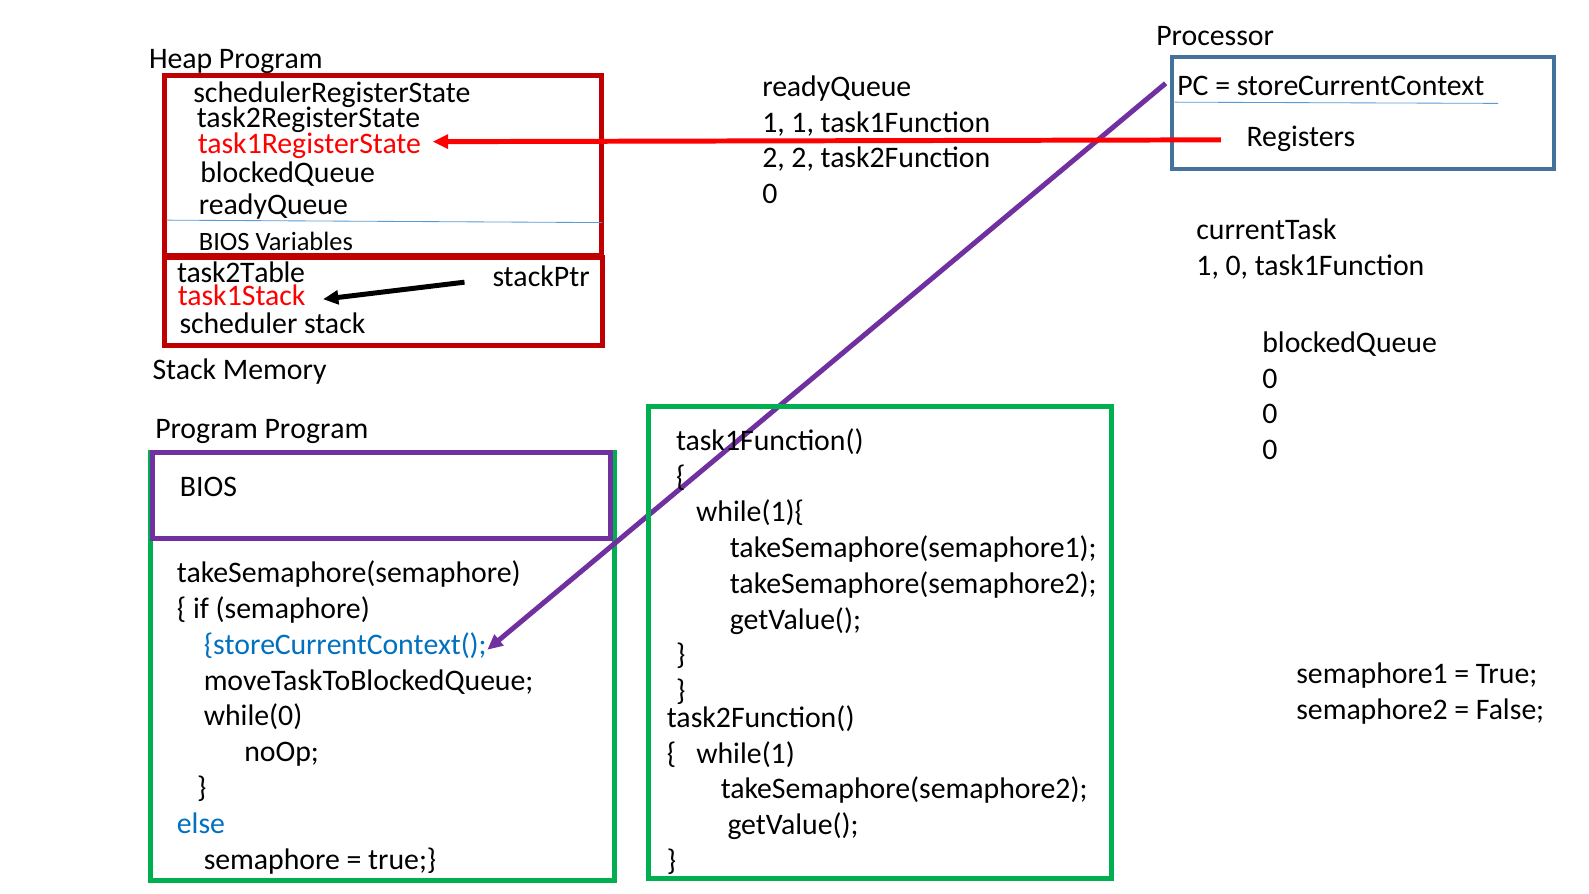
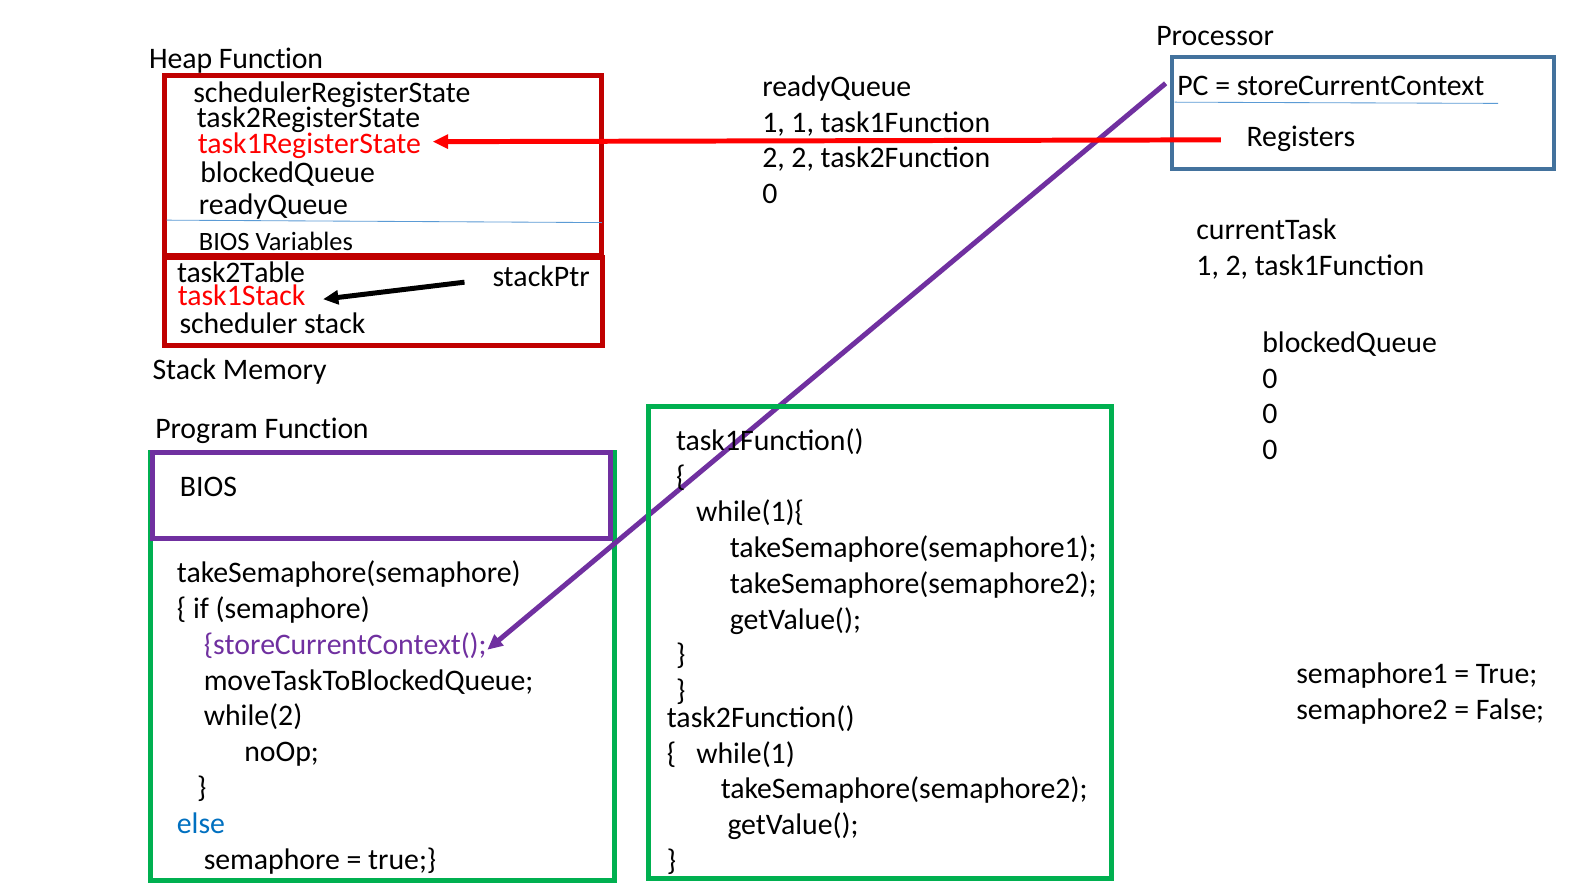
Heap Program: Program -> Function
1 0: 0 -> 2
Program Program: Program -> Function
storeCurrentContext( colour: blue -> purple
while(0: while(0 -> while(2
